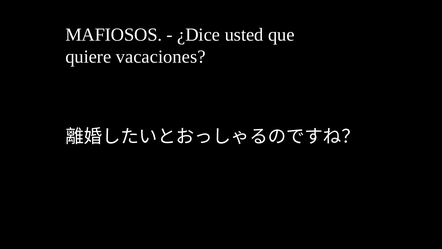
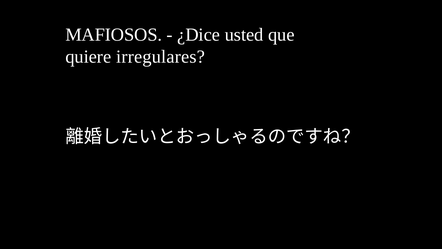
vacaciones: vacaciones -> irregulares
